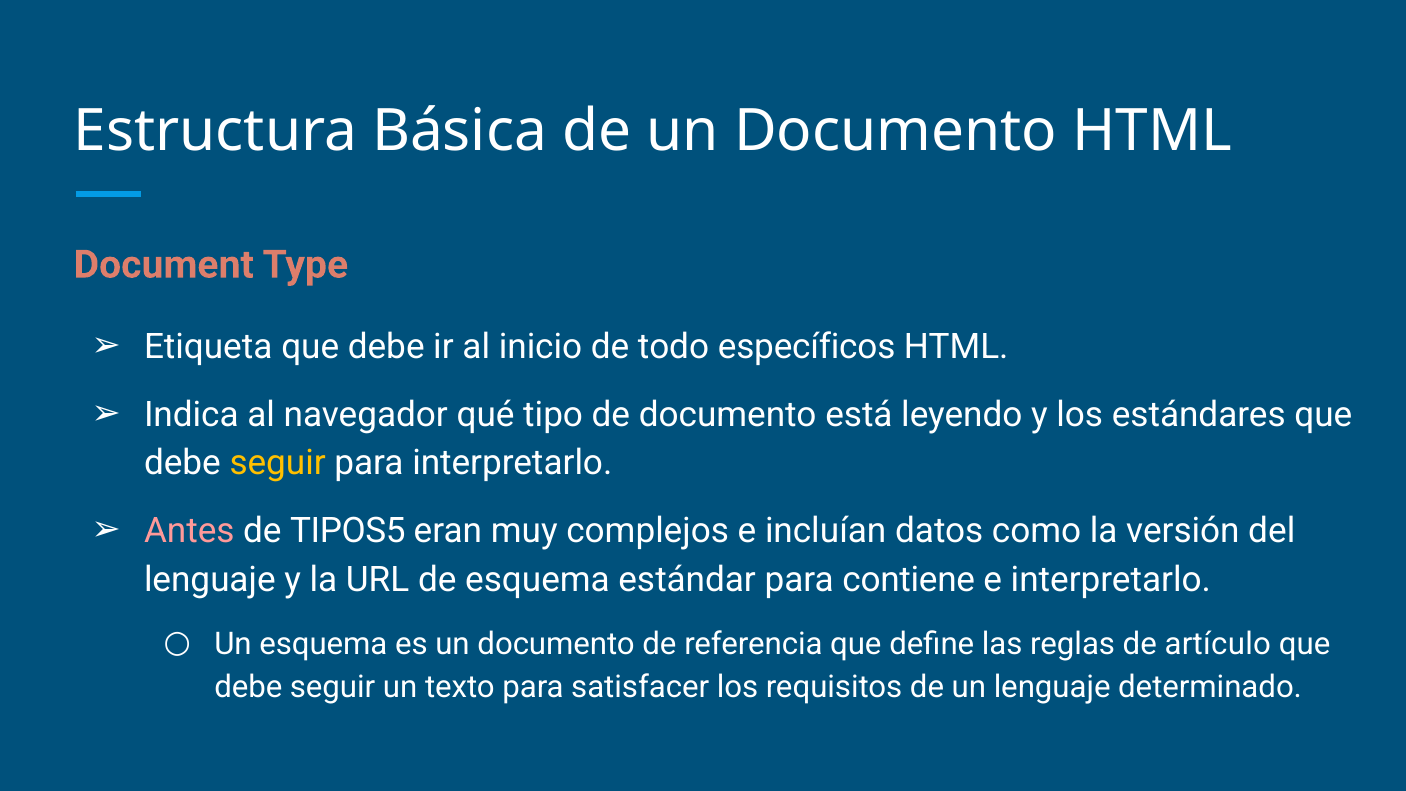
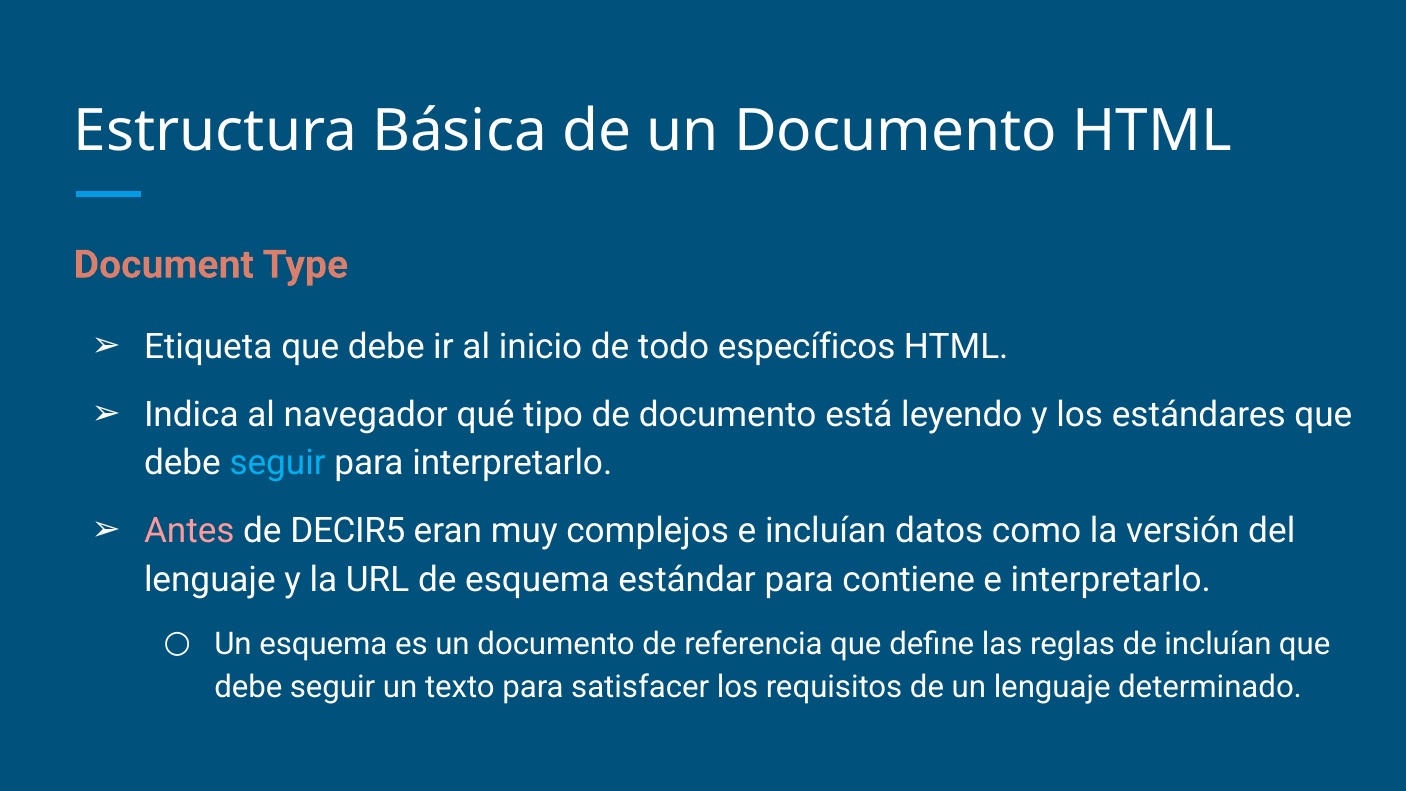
seguir at (278, 463) colour: yellow -> light blue
TIPOS5: TIPOS5 -> DECIR5
de artículo: artículo -> incluían
